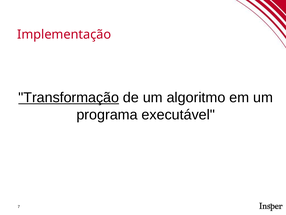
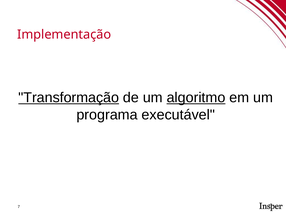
algoritmo underline: none -> present
